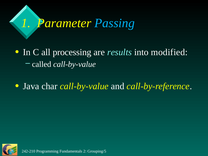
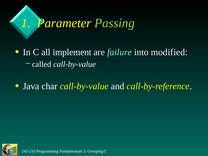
Passing colour: light blue -> light green
processing: processing -> implement
results: results -> failure
